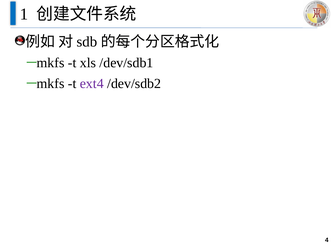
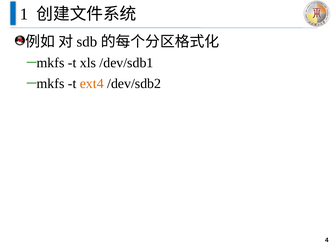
ext4 colour: purple -> orange
